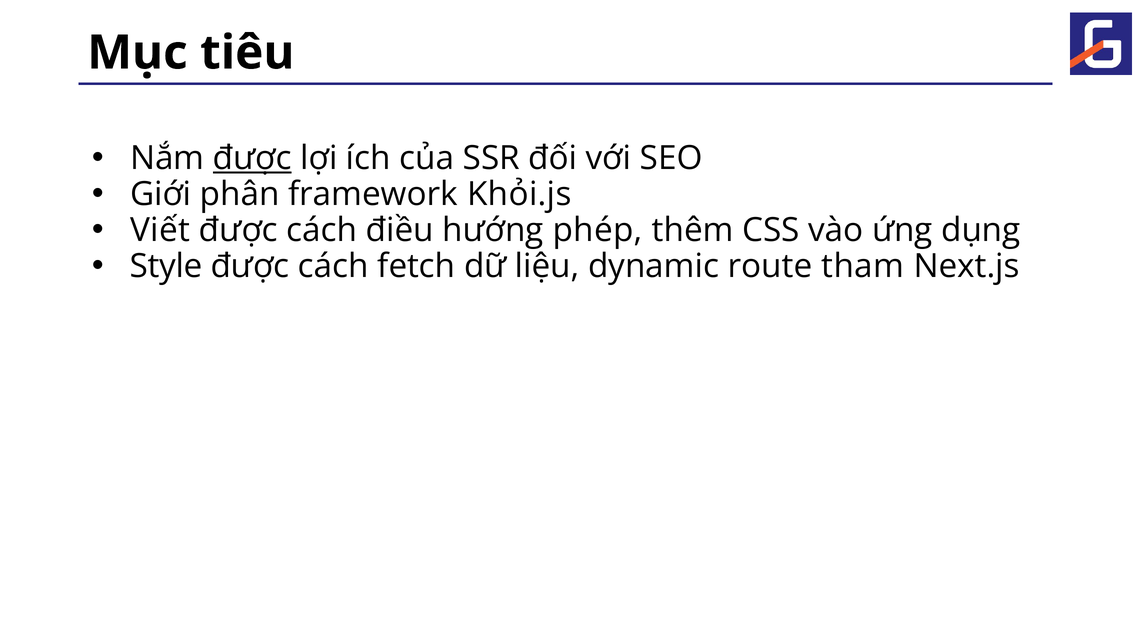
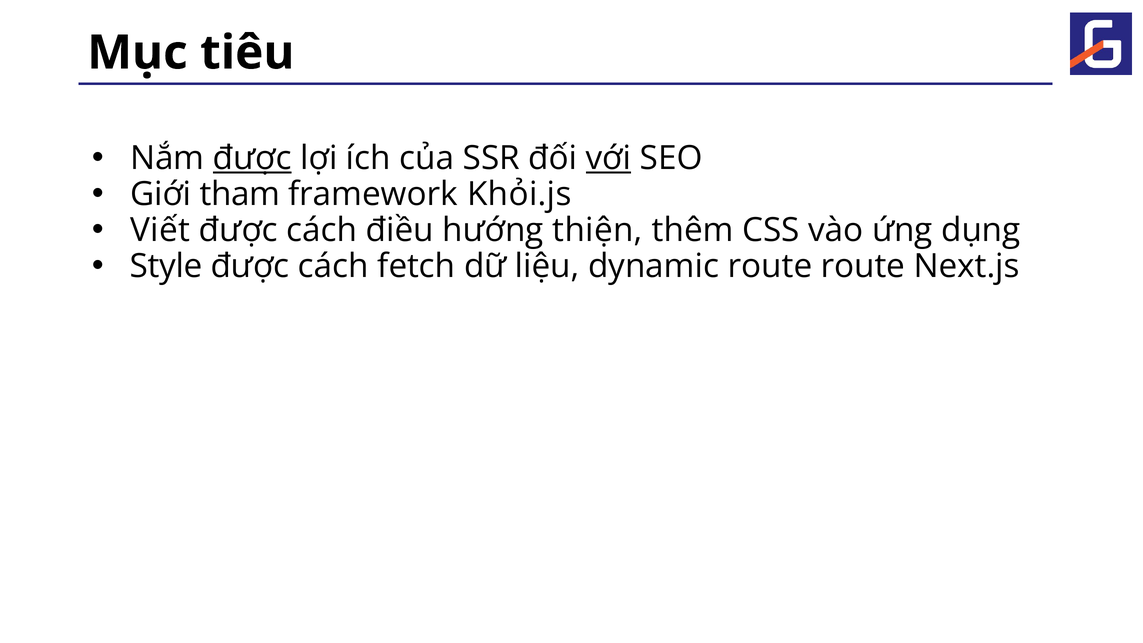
với underline: none -> present
phân: phân -> tham
phép: phép -> thiện
route tham: tham -> route
